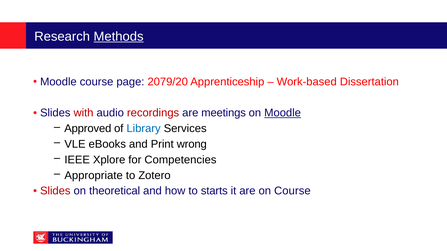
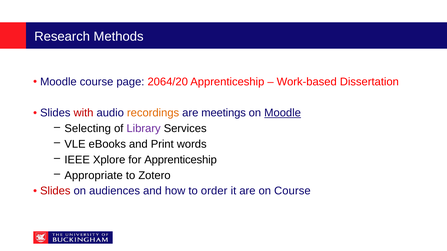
Methods underline: present -> none
2079/20: 2079/20 -> 2064/20
recordings colour: red -> orange
Approved: Approved -> Selecting
Library colour: blue -> purple
wrong: wrong -> words
for Competencies: Competencies -> Apprenticeship
theoretical: theoretical -> audiences
starts: starts -> order
